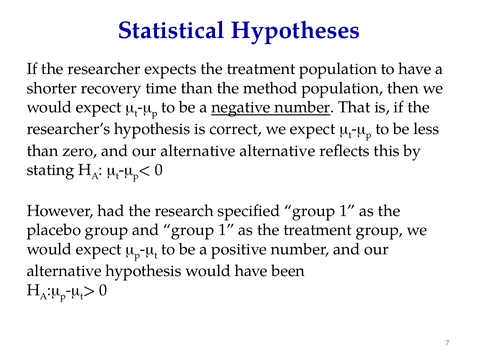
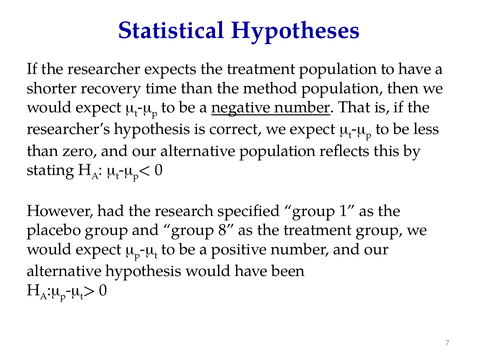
alternative alternative: alternative -> population
and group 1: 1 -> 8
